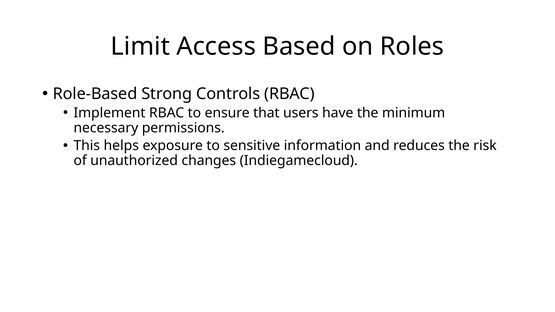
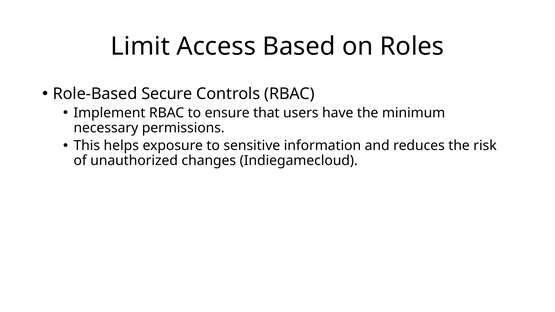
Strong: Strong -> Secure
